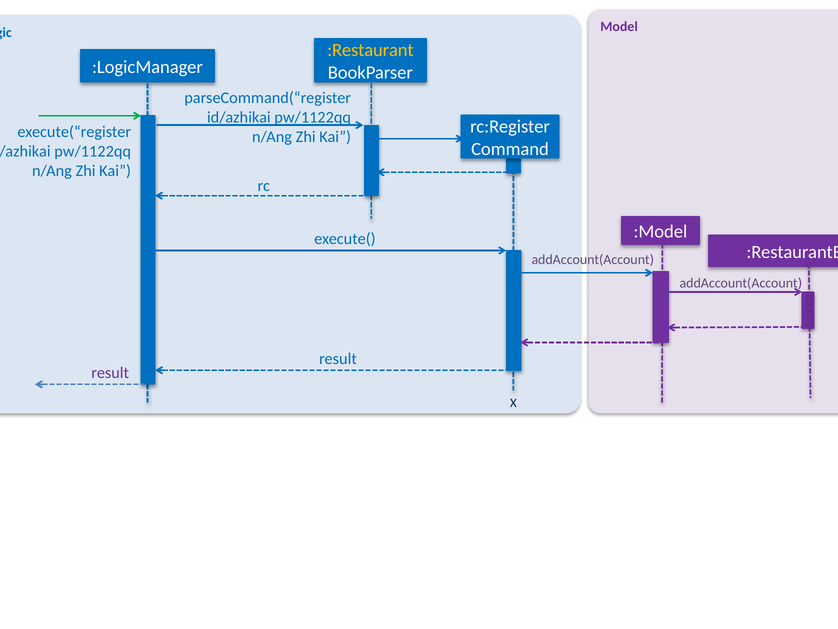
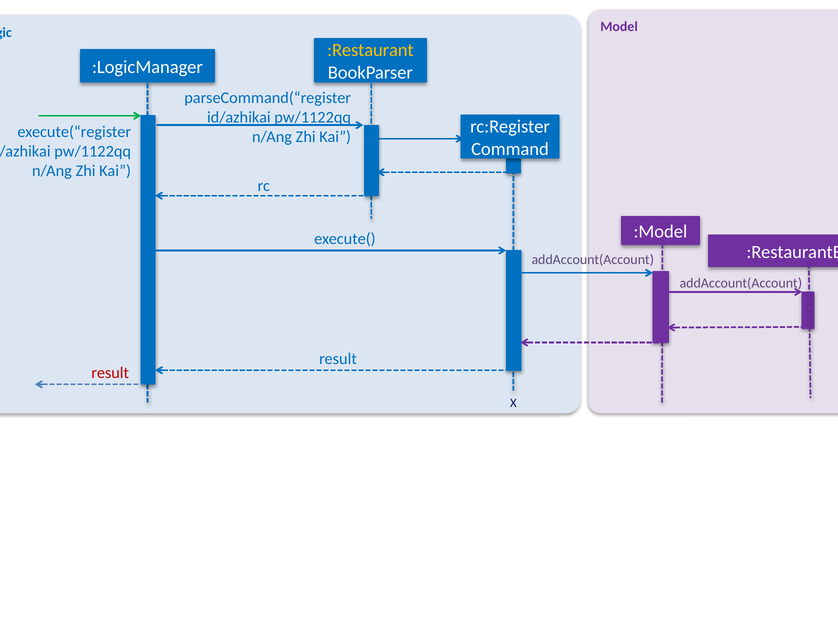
result at (110, 373) colour: purple -> red
